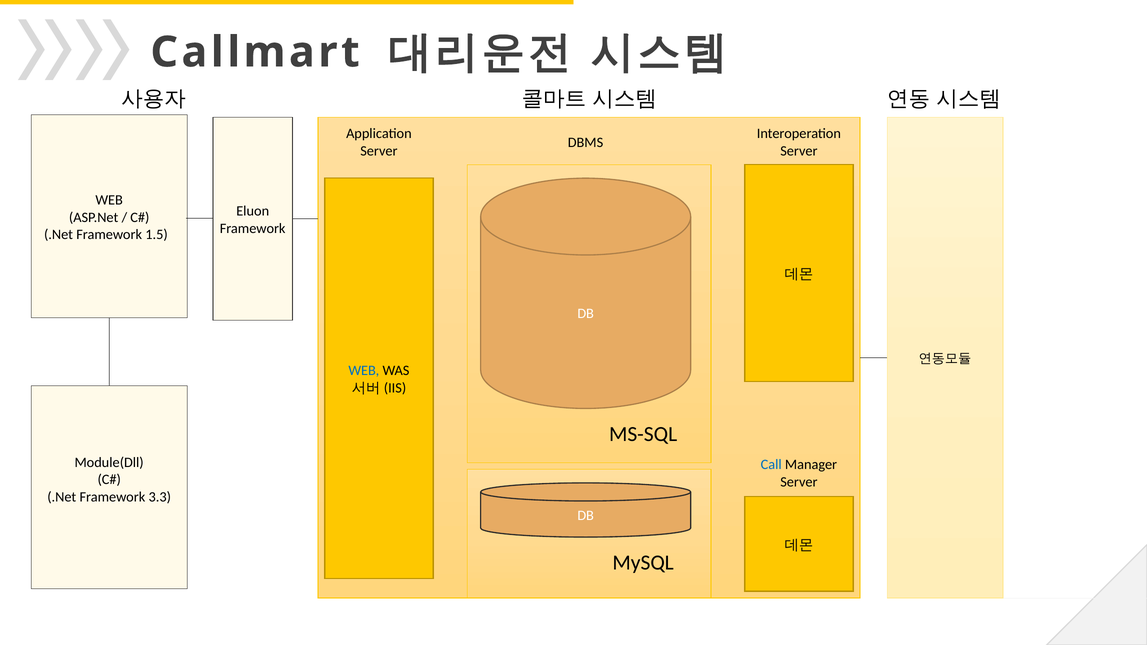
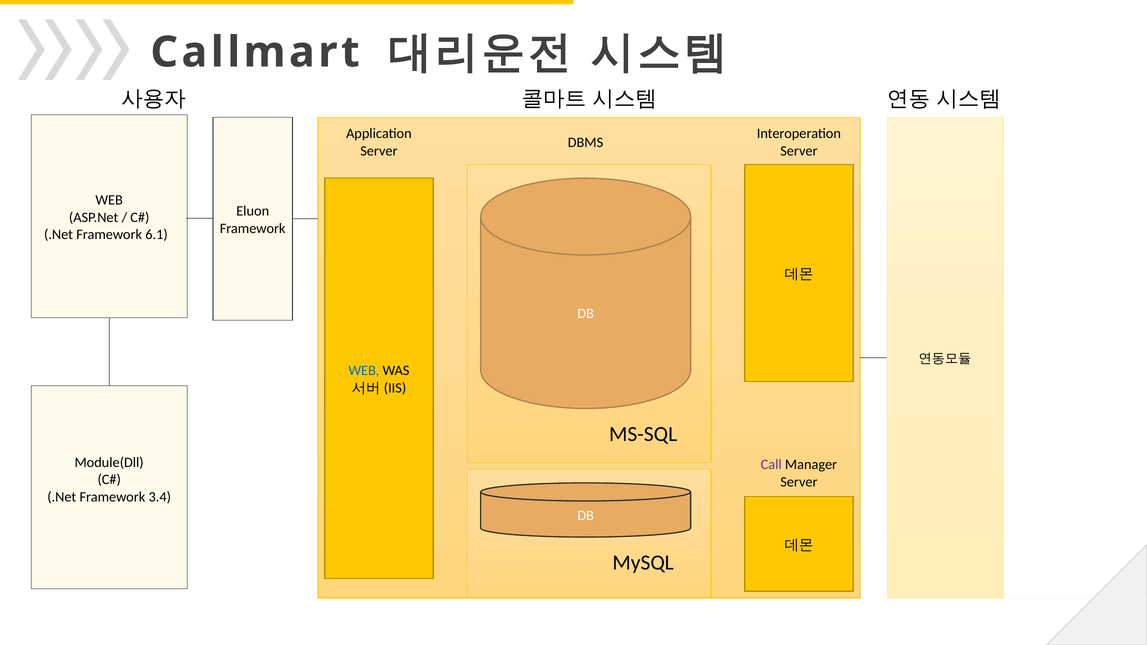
1.5: 1.5 -> 6.1
Call colour: blue -> purple
3.3: 3.3 -> 3.4
